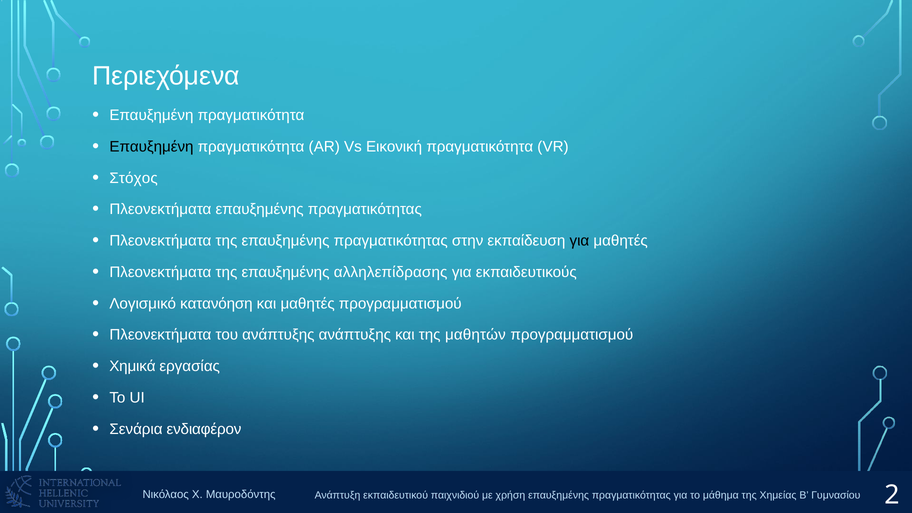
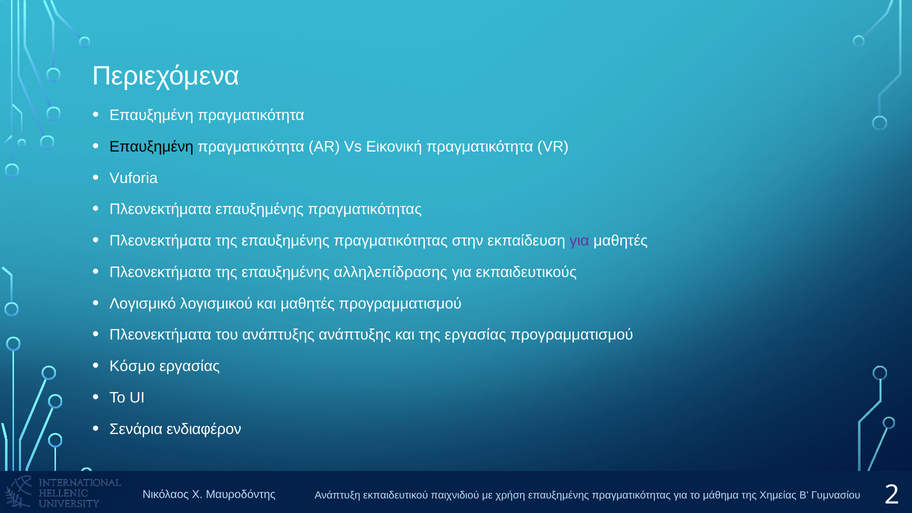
Στόχος: Στόχος -> Vuforia
για at (579, 241) colour: black -> purple
κατανόηση: κατανόηση -> λογισμικού
της μαθητών: μαθητών -> εργασίας
Χημικά: Χημικά -> Κόσμο
